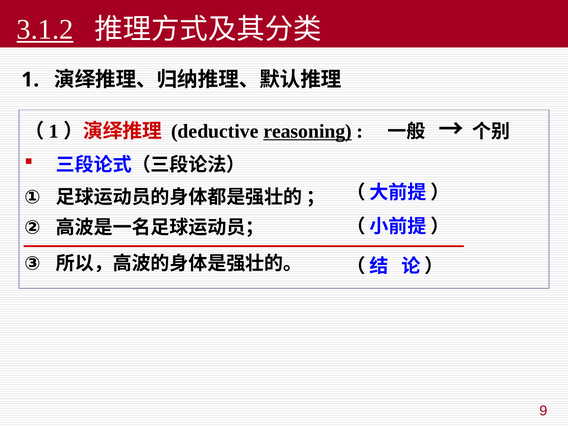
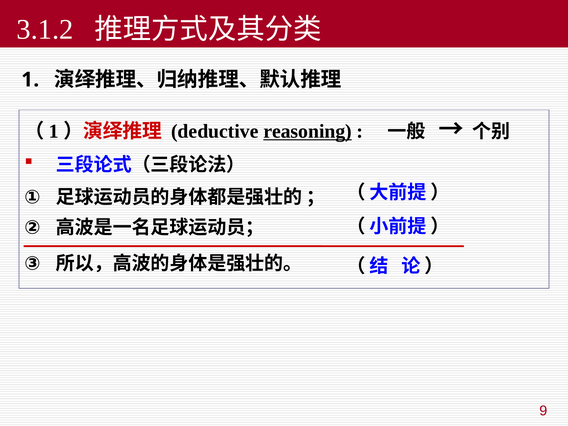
3.1.2 underline: present -> none
